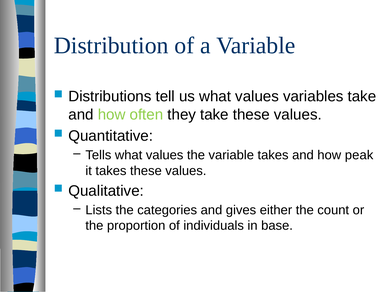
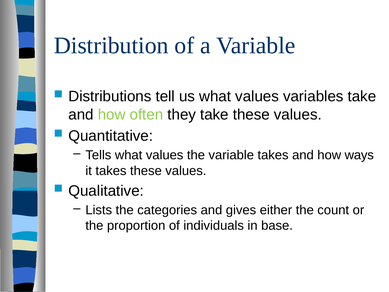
peak: peak -> ways
